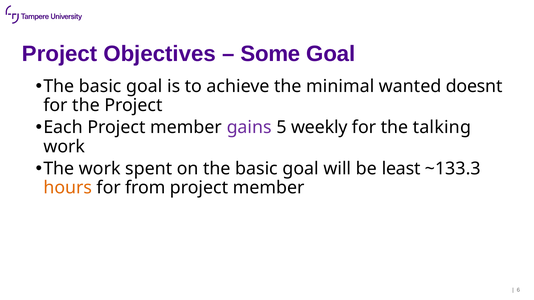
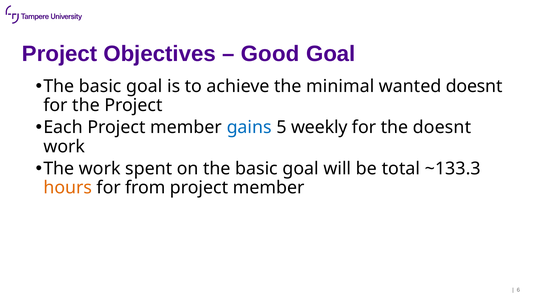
Some: Some -> Good
gains colour: purple -> blue
the talking: talking -> doesnt
least: least -> total
